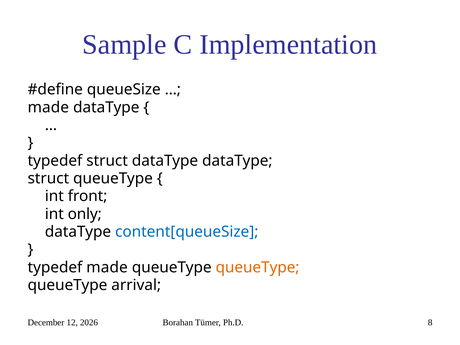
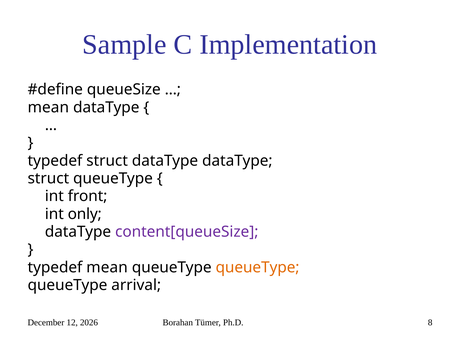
made at (48, 107): made -> mean
content[queueSize colour: blue -> purple
typedef made: made -> mean
